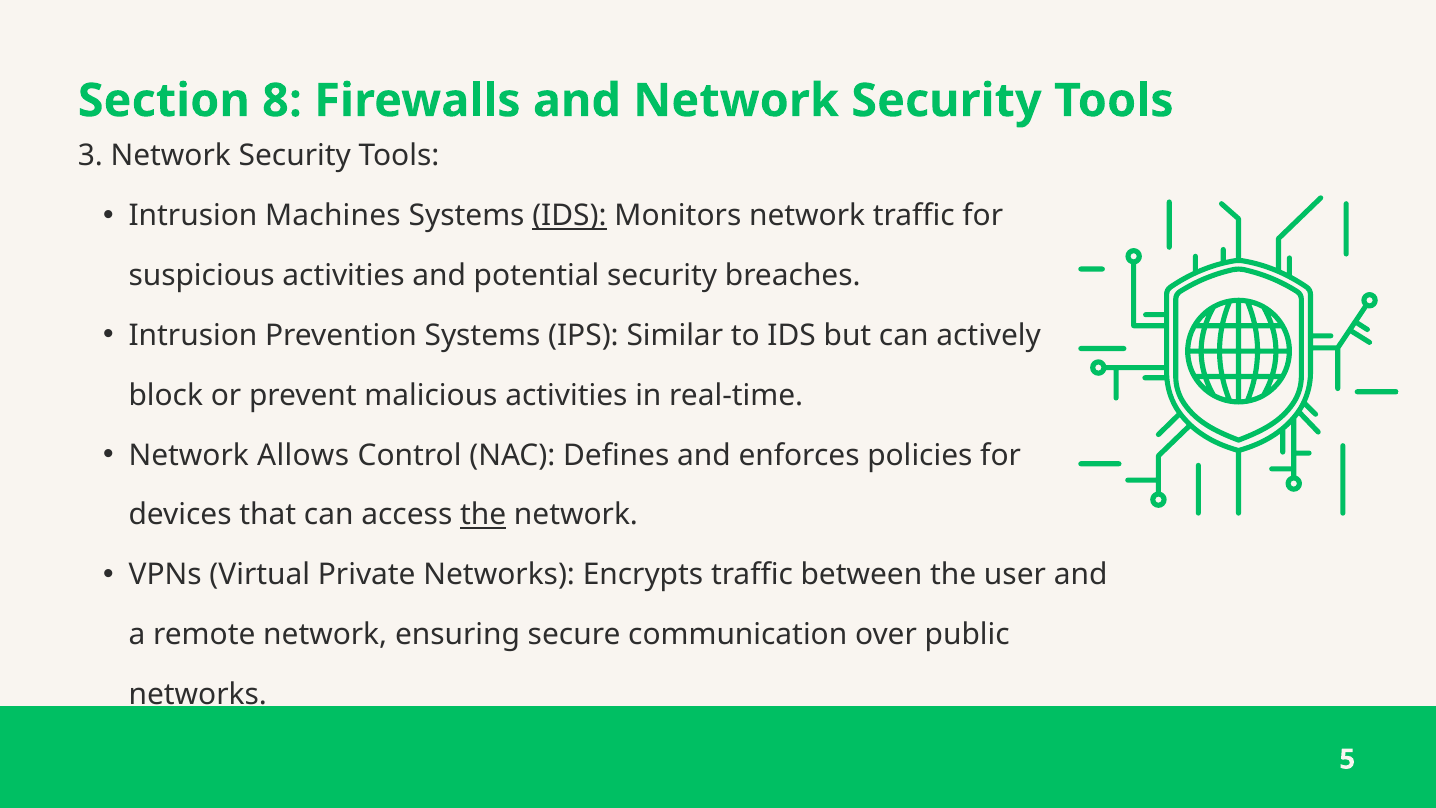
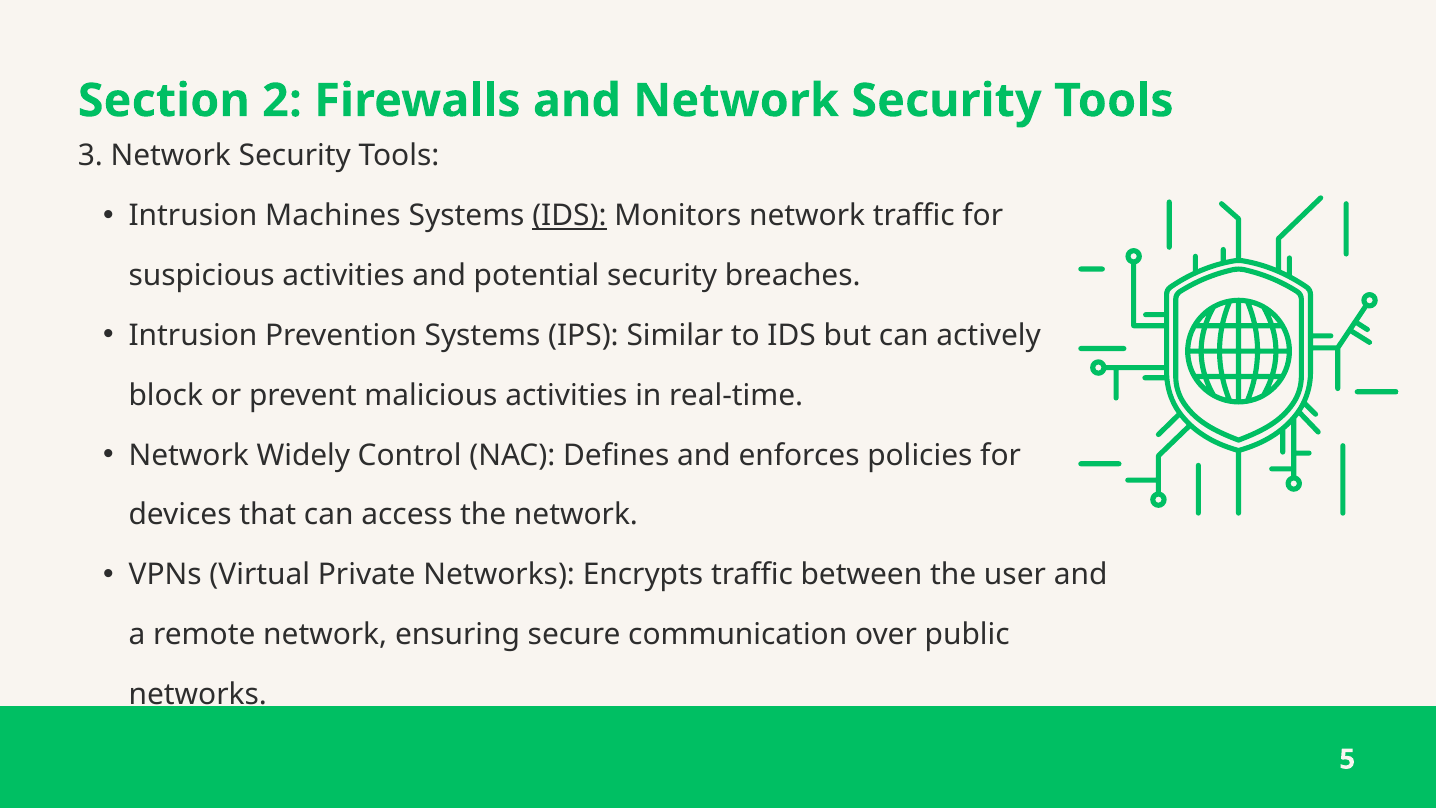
8: 8 -> 2
Allows: Allows -> Widely
the at (483, 515) underline: present -> none
